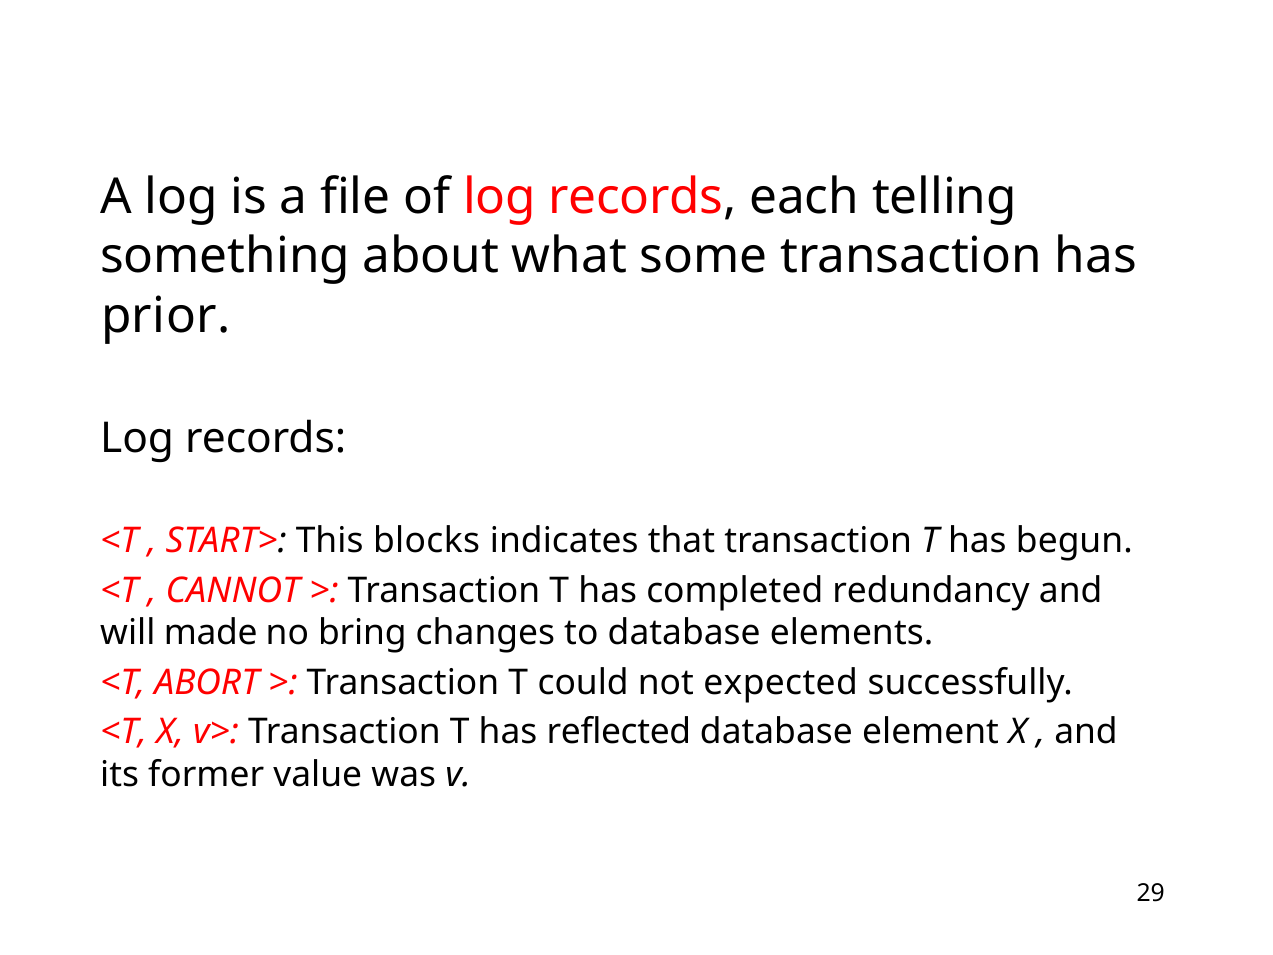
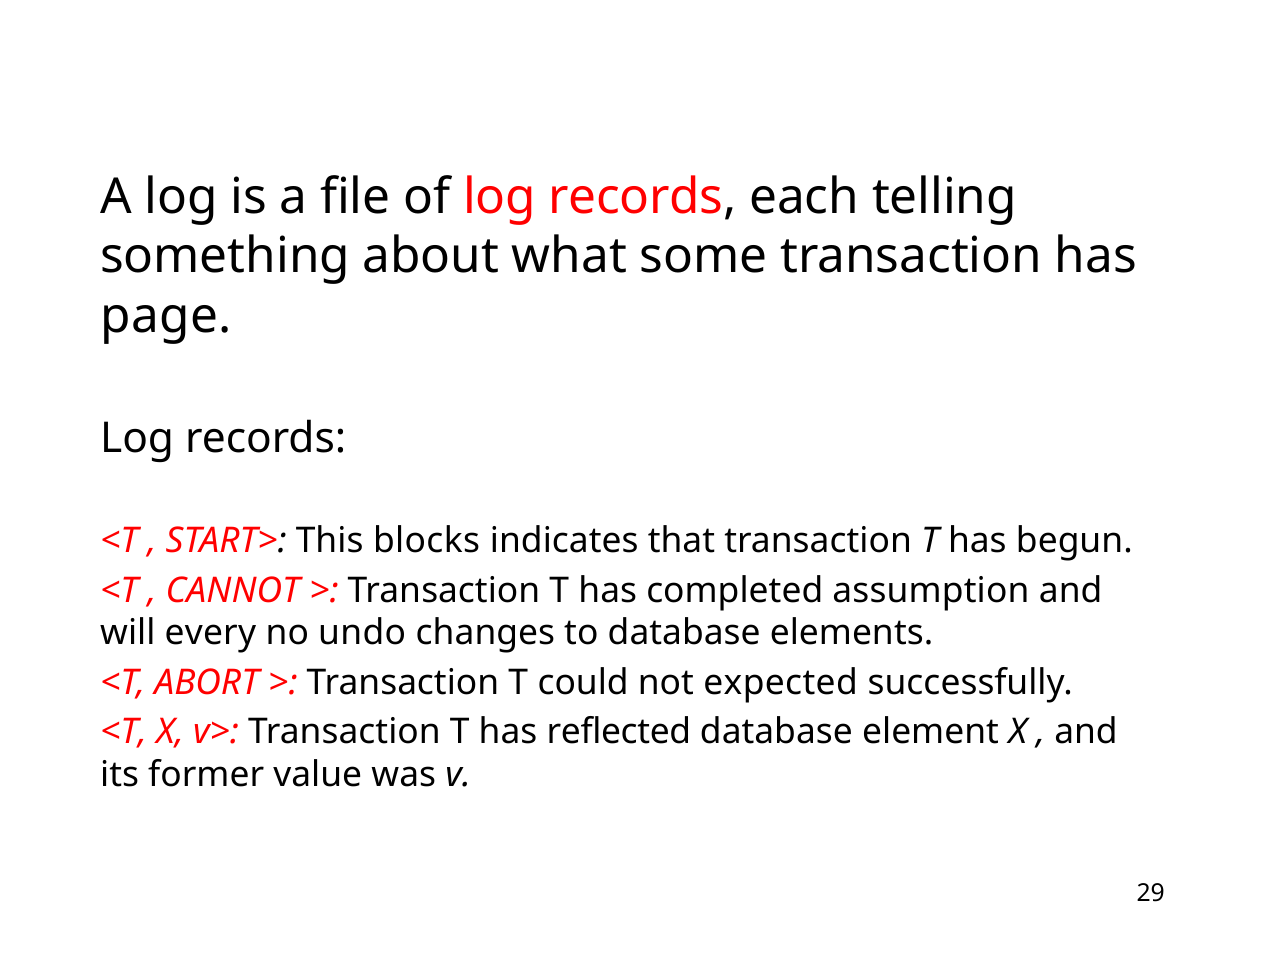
prior: prior -> page
redundancy: redundancy -> assumption
made: made -> every
bring: bring -> undo
